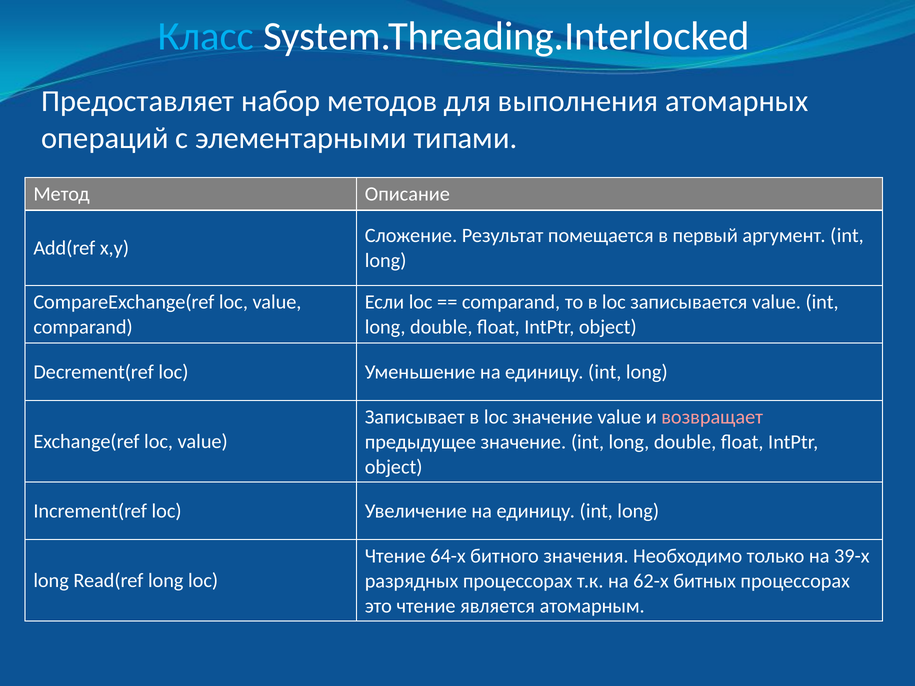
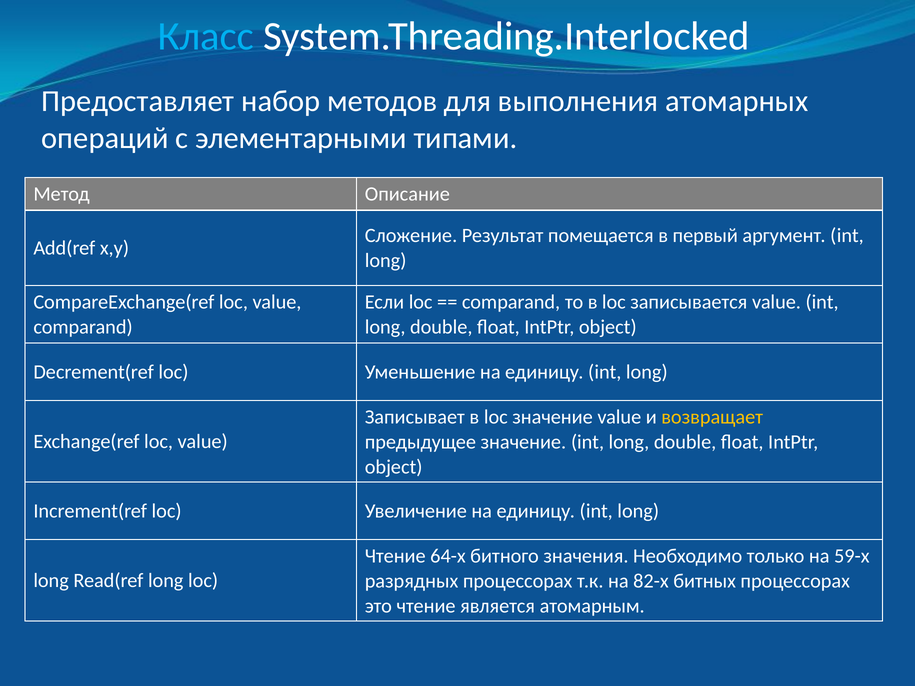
возвращает colour: pink -> yellow
39-х: 39-х -> 59-х
62-х: 62-х -> 82-х
